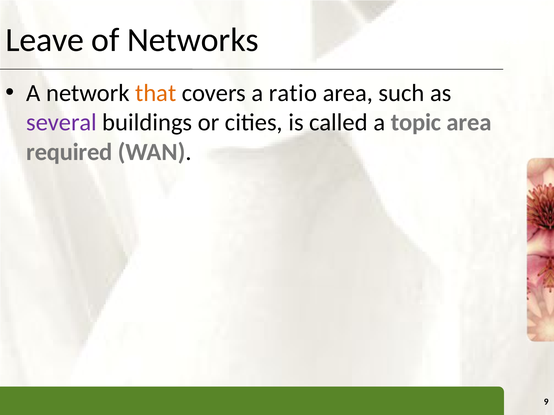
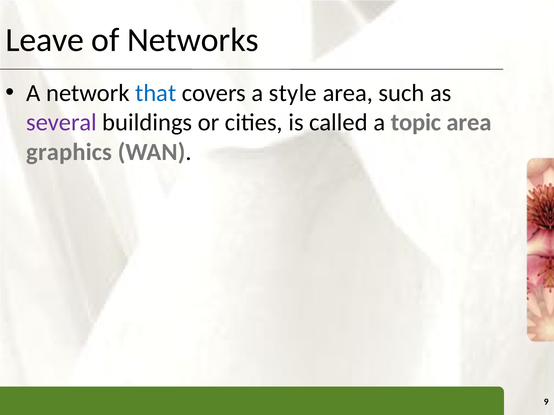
that colour: orange -> blue
ratio: ratio -> style
required: required -> graphics
